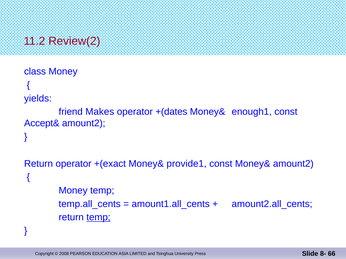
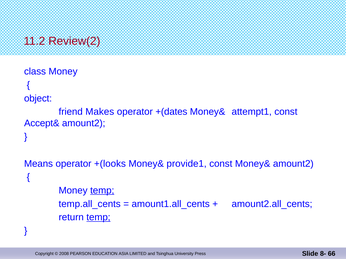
yields: yields -> object
enough1: enough1 -> attempt1
Return at (38, 164): Return -> Means
+(exact: +(exact -> +(looks
temp at (102, 191) underline: none -> present
